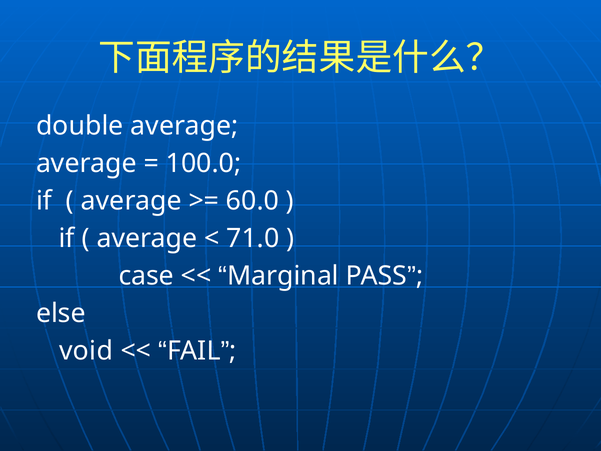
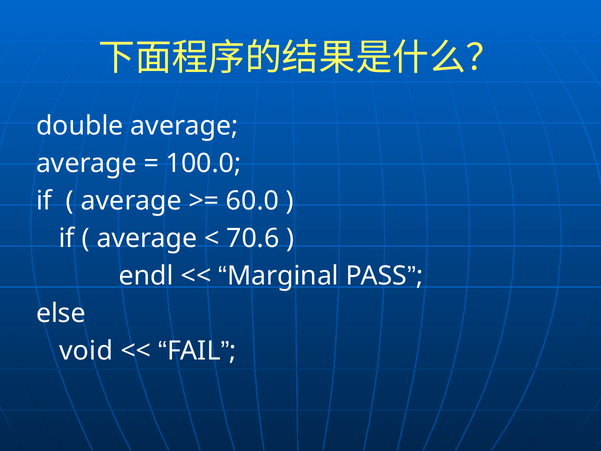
71.0: 71.0 -> 70.6
case: case -> endl
